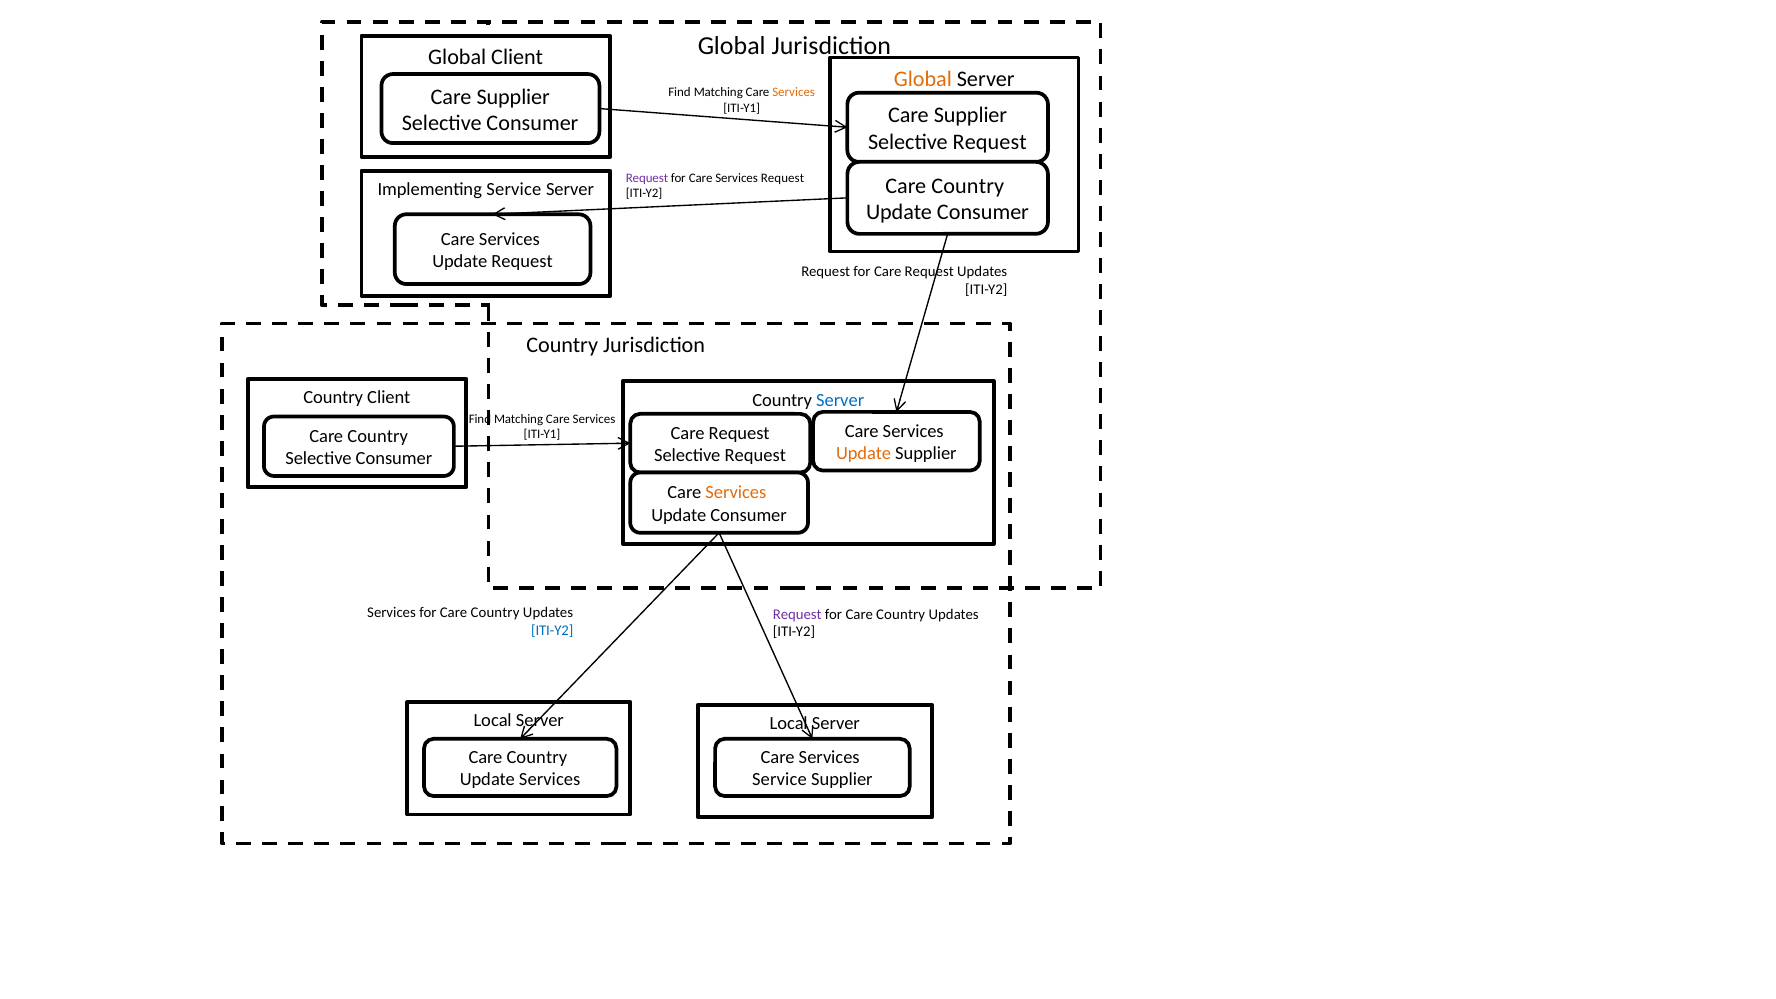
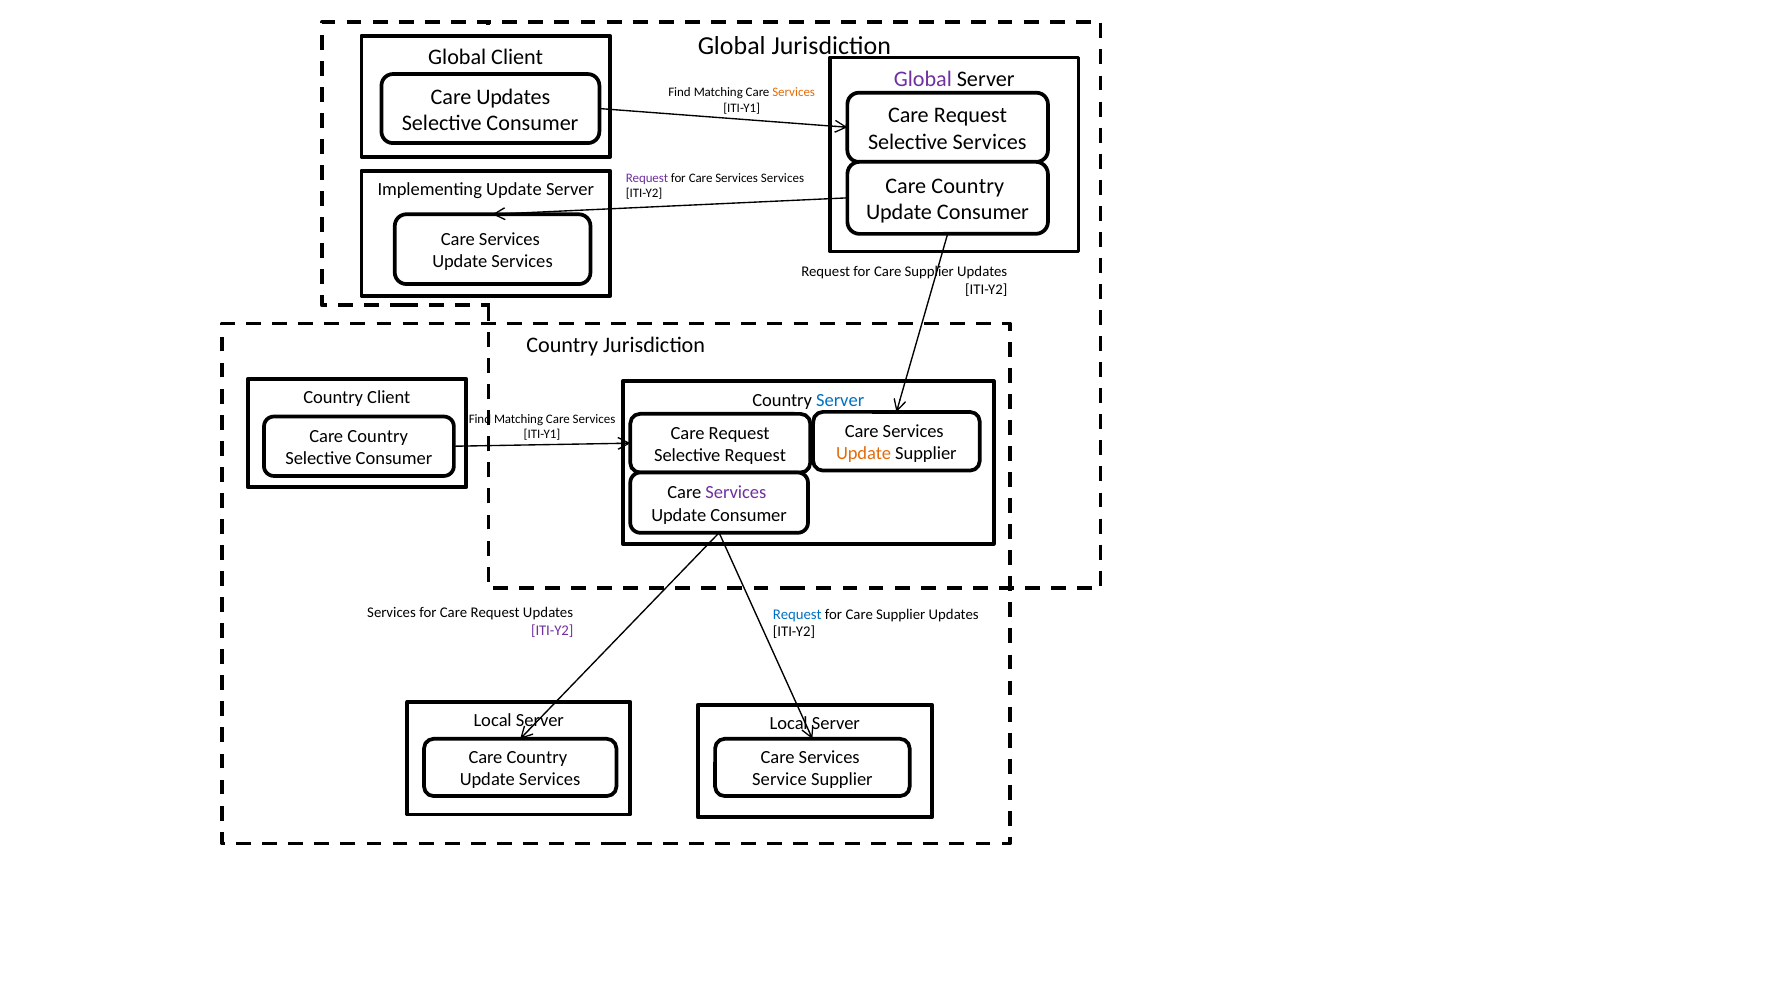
Global at (923, 79) colour: orange -> purple
Supplier at (513, 97): Supplier -> Updates
Supplier at (970, 115): Supplier -> Request
Request at (990, 142): Request -> Services
Services Request: Request -> Services
Implementing Service: Service -> Update
Request at (522, 262): Request -> Services
Request at (929, 272): Request -> Supplier
Services at (736, 493) colour: orange -> purple
Country at (495, 613): Country -> Request
Request at (797, 614) colour: purple -> blue
Country at (901, 614): Country -> Supplier
ITI-Y2 at (552, 630) colour: blue -> purple
